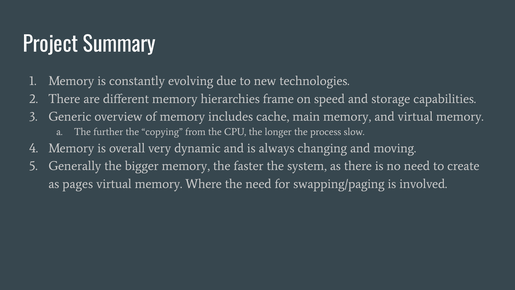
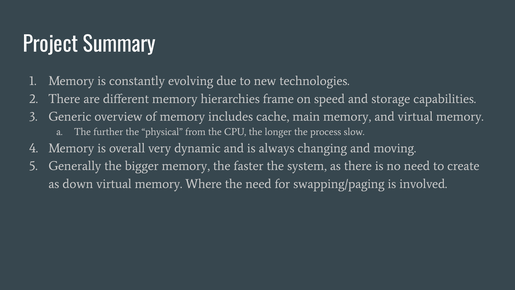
copying: copying -> physical
pages: pages -> down
